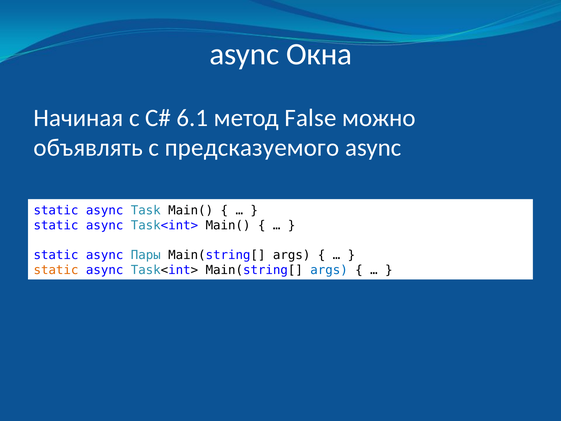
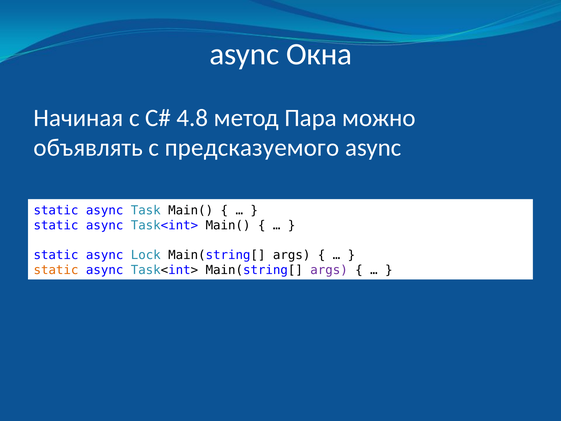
6.1: 6.1 -> 4.8
False: False -> Пара
Пары: Пары -> Lock
args at (329, 270) colour: blue -> purple
